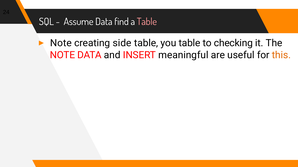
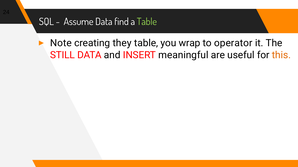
Table at (147, 22) colour: pink -> light green
side: side -> they
you table: table -> wrap
checking: checking -> operator
NOTE at (62, 55): NOTE -> STILL
